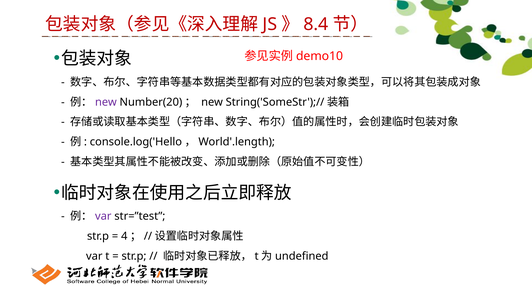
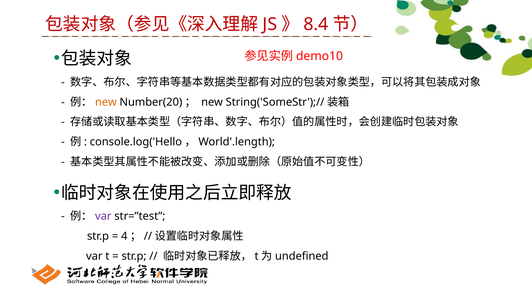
new at (106, 102) colour: purple -> orange
